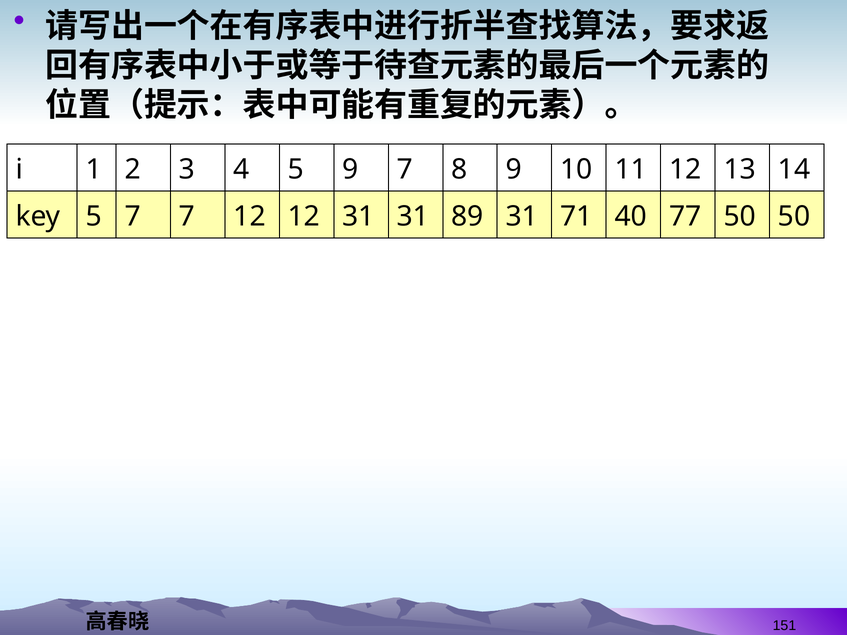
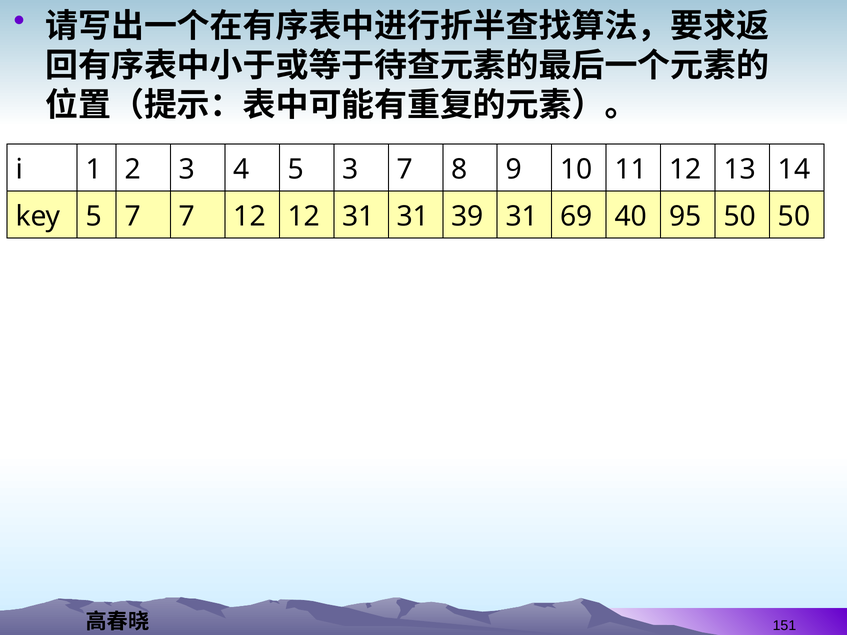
5 9: 9 -> 3
89: 89 -> 39
71: 71 -> 69
77: 77 -> 95
